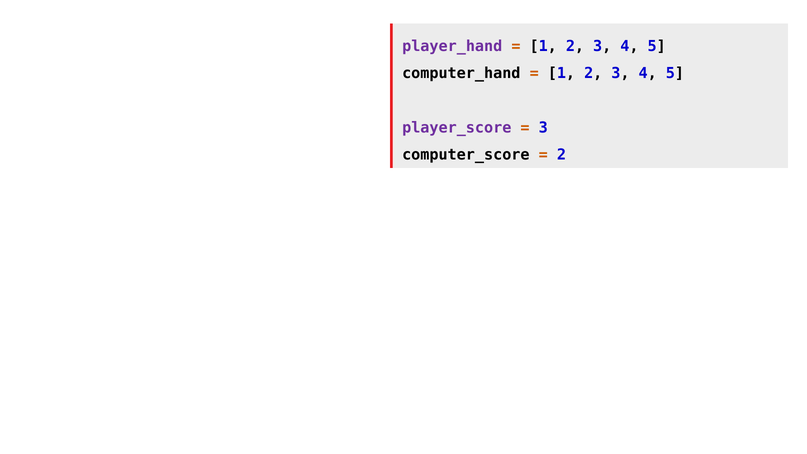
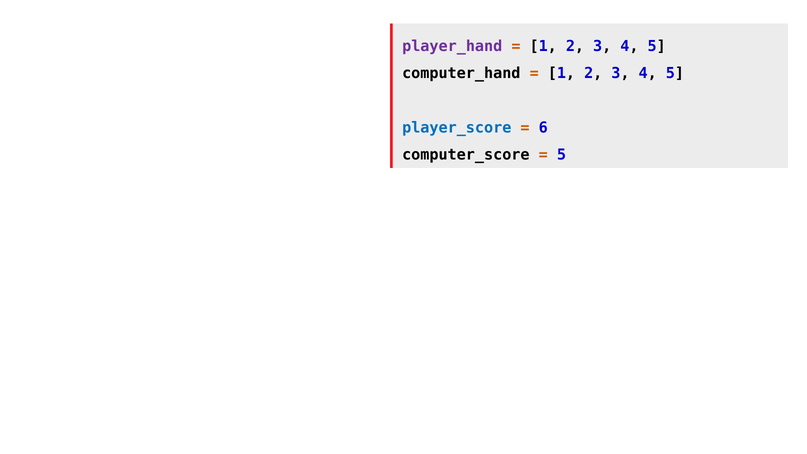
player_score colour: purple -> blue
3 at (543, 128): 3 -> 6
2 at (561, 155): 2 -> 5
